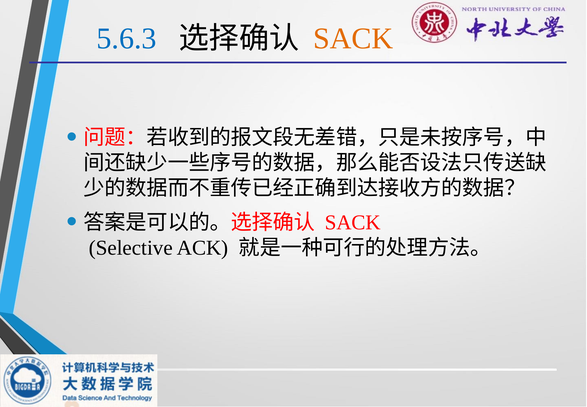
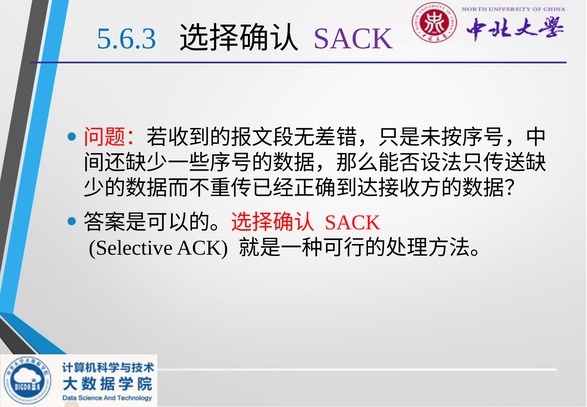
SACK at (353, 38) colour: orange -> purple
